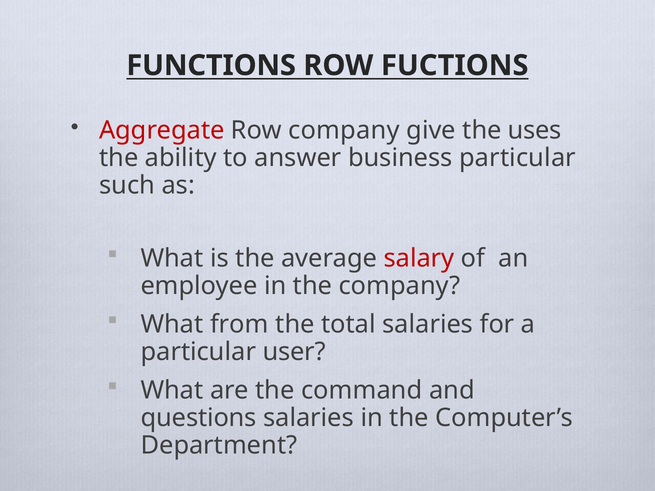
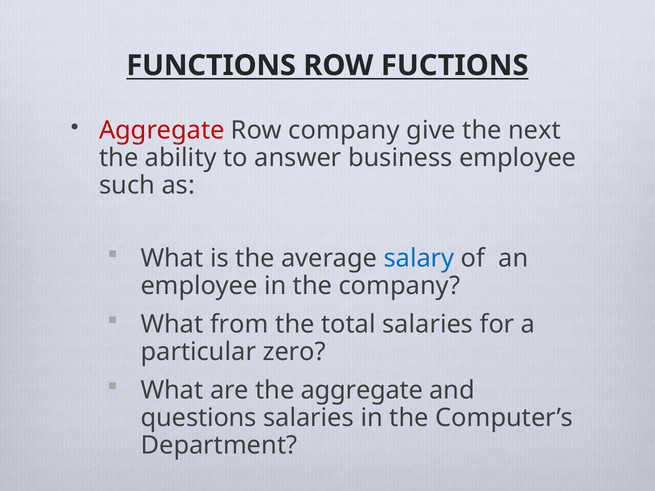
uses: uses -> next
business particular: particular -> employee
salary colour: red -> blue
user: user -> zero
the command: command -> aggregate
